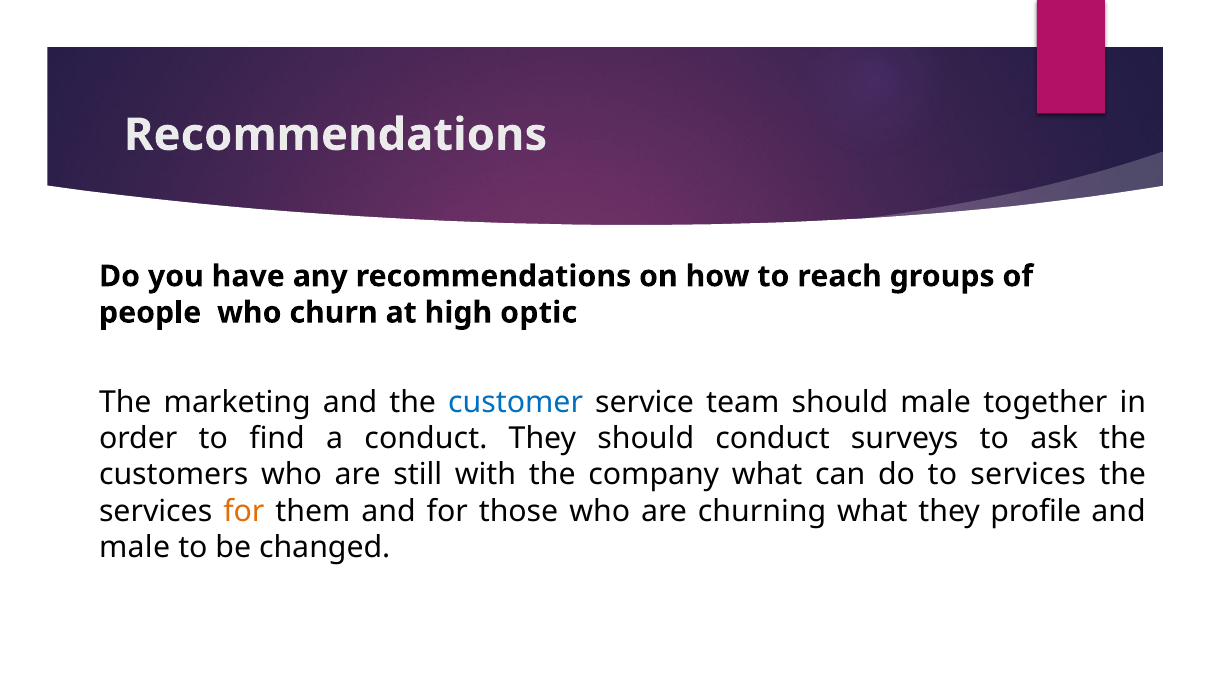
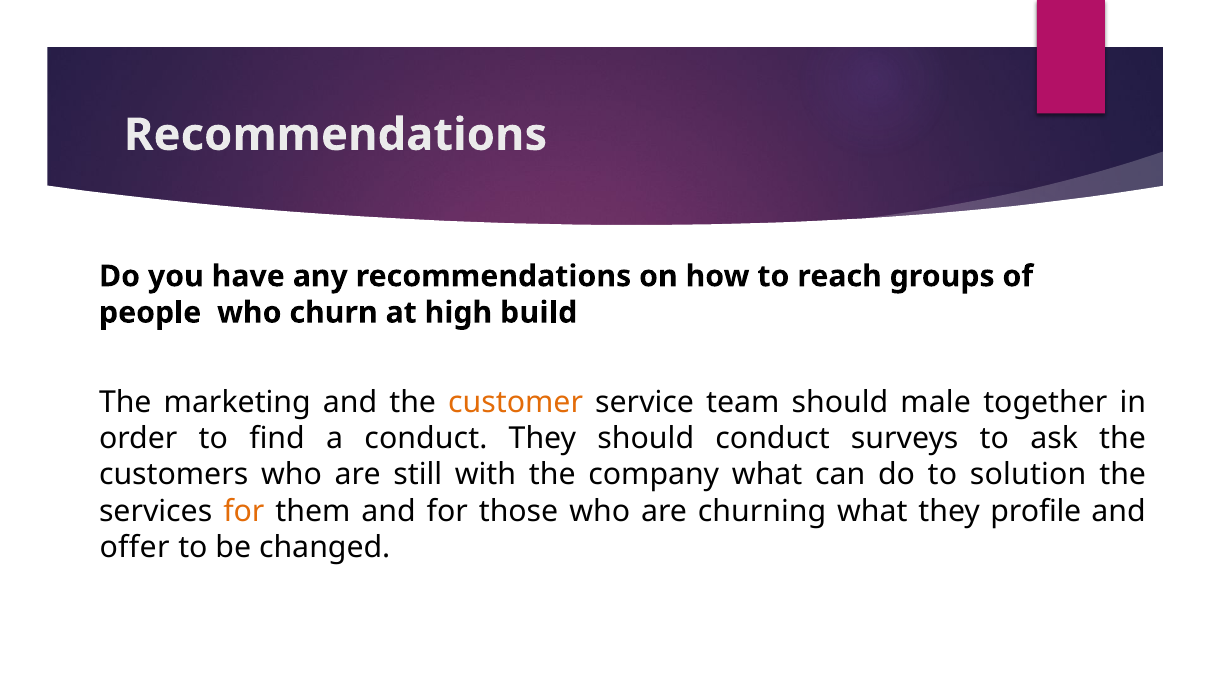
optic: optic -> build
customer colour: blue -> orange
to services: services -> solution
male at (135, 548): male -> offer
